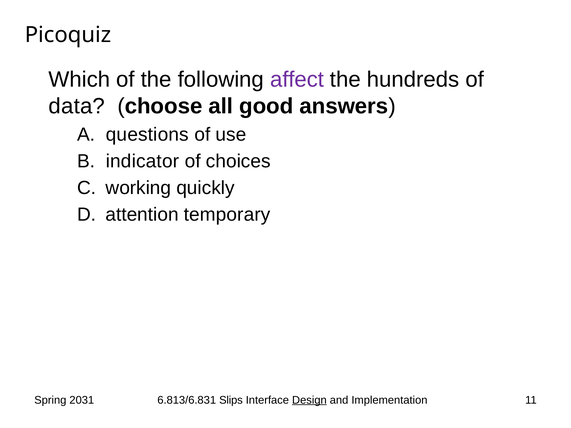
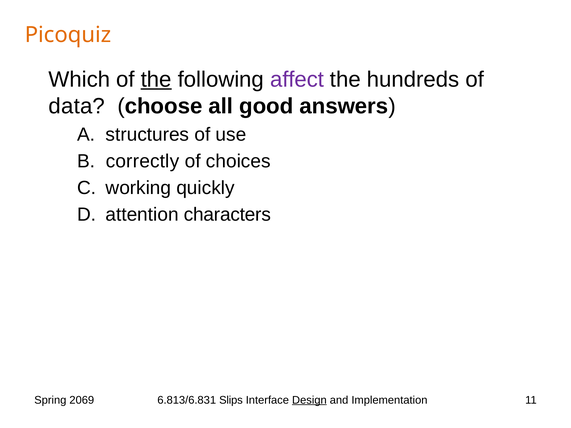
Picoquiz colour: black -> orange
the at (156, 80) underline: none -> present
questions: questions -> structures
indicator: indicator -> correctly
temporary: temporary -> characters
2031: 2031 -> 2069
